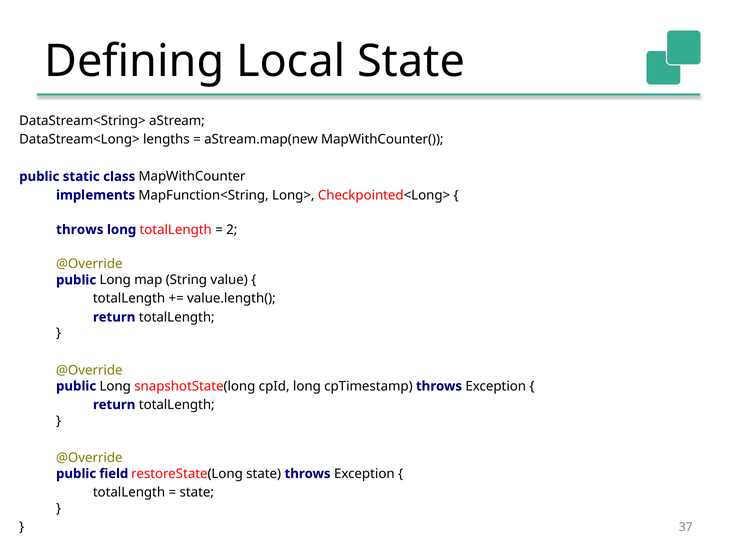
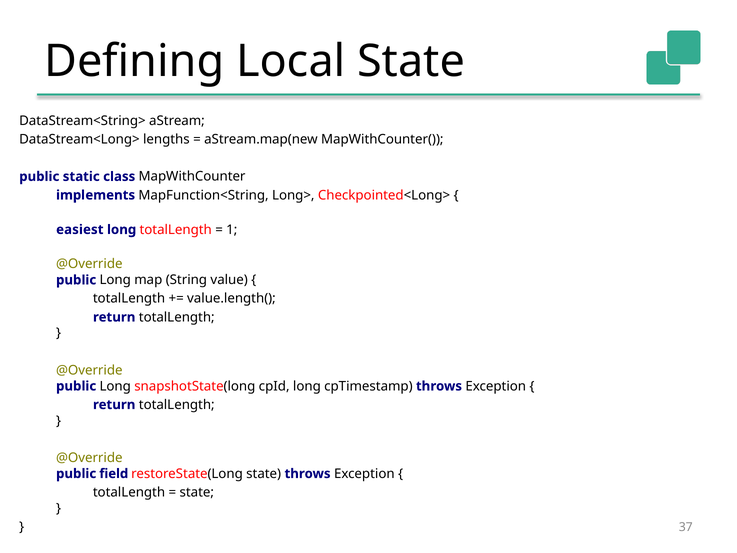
throws at (80, 230): throws -> easiest
2: 2 -> 1
